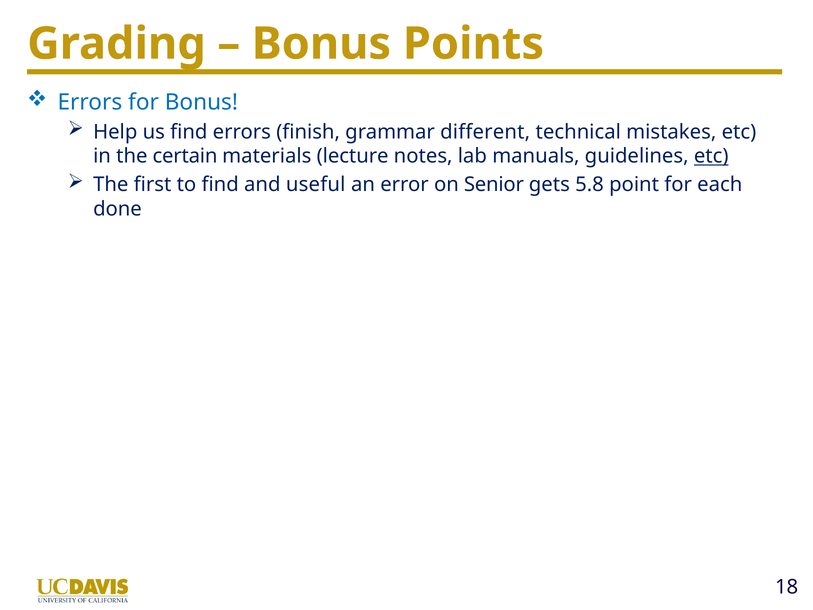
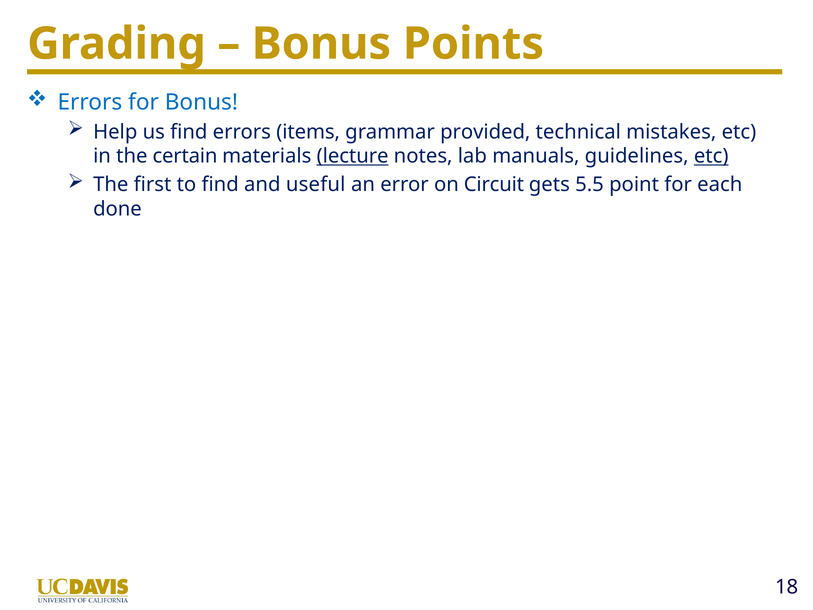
finish: finish -> items
different: different -> provided
lecture underline: none -> present
Senior: Senior -> Circuit
5.8: 5.8 -> 5.5
